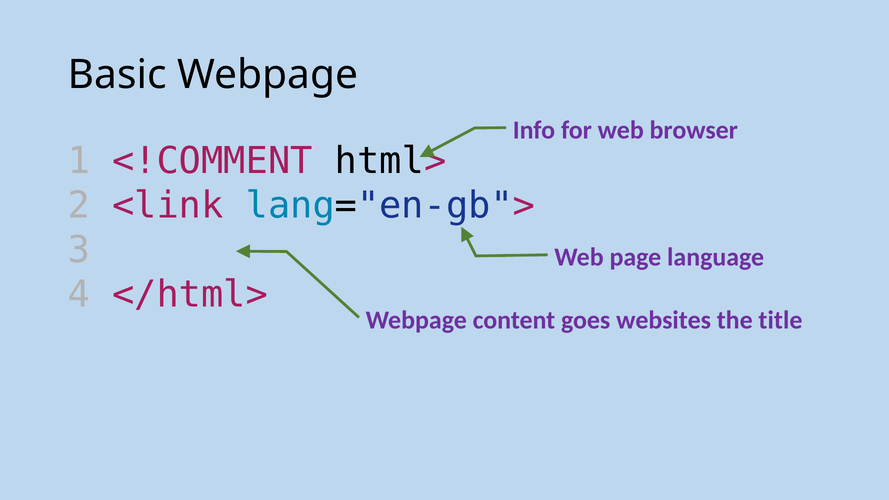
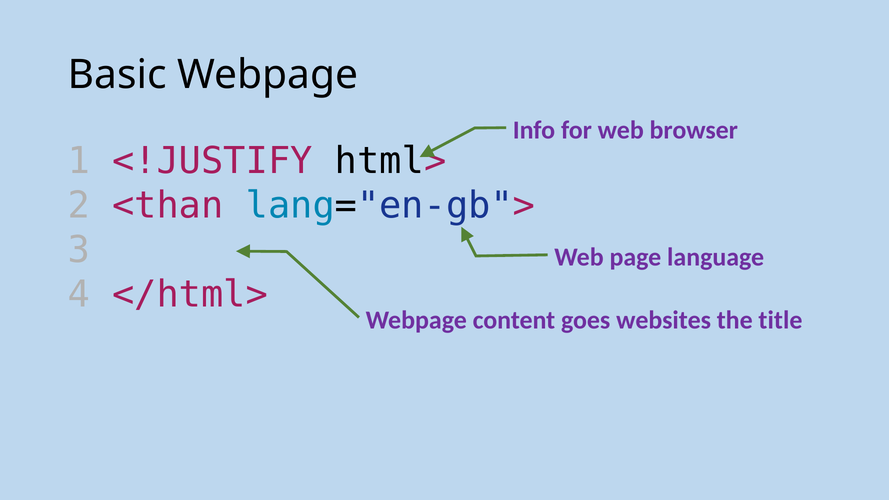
<!COMMENT: <!COMMENT -> <!JUSTIFY
<link: <link -> <than
